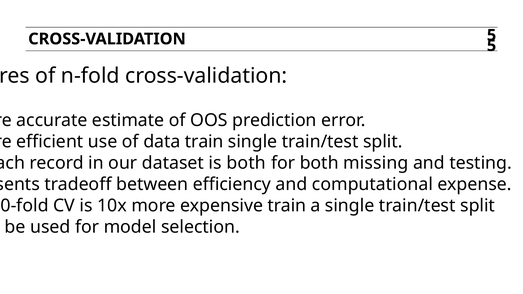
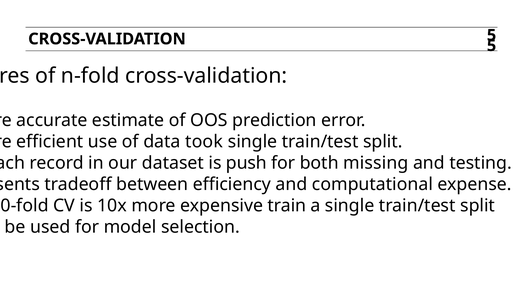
data train: train -> took
is both: both -> push
